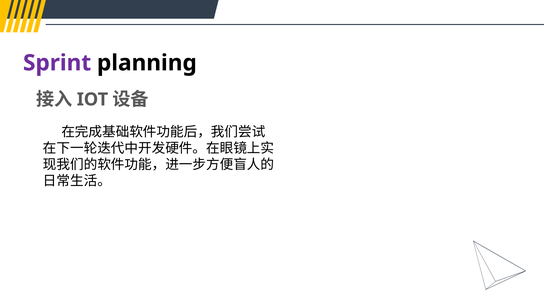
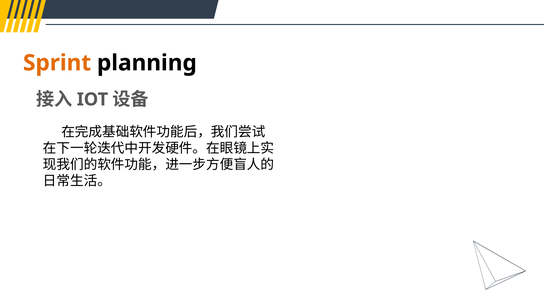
Sprint colour: purple -> orange
